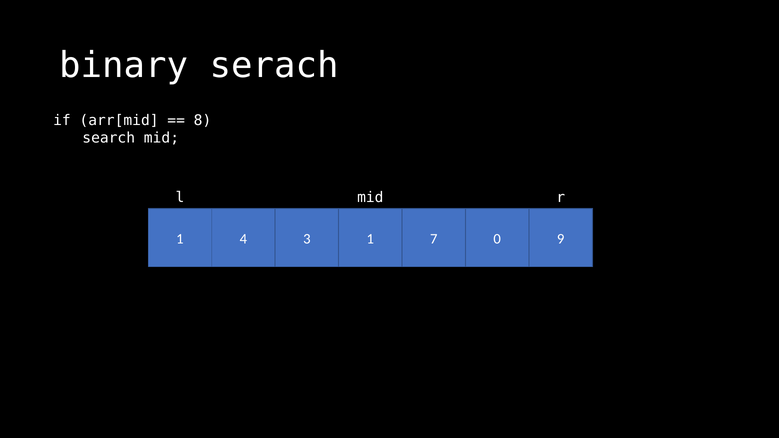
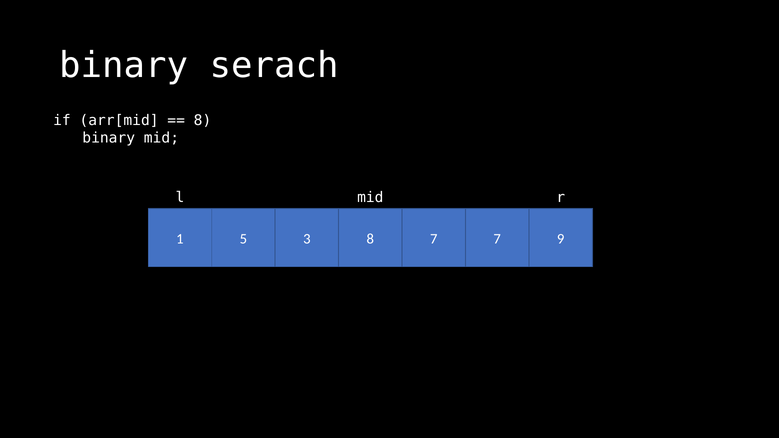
search at (109, 138): search -> binary
4: 4 -> 5
3 1: 1 -> 8
7 0: 0 -> 7
